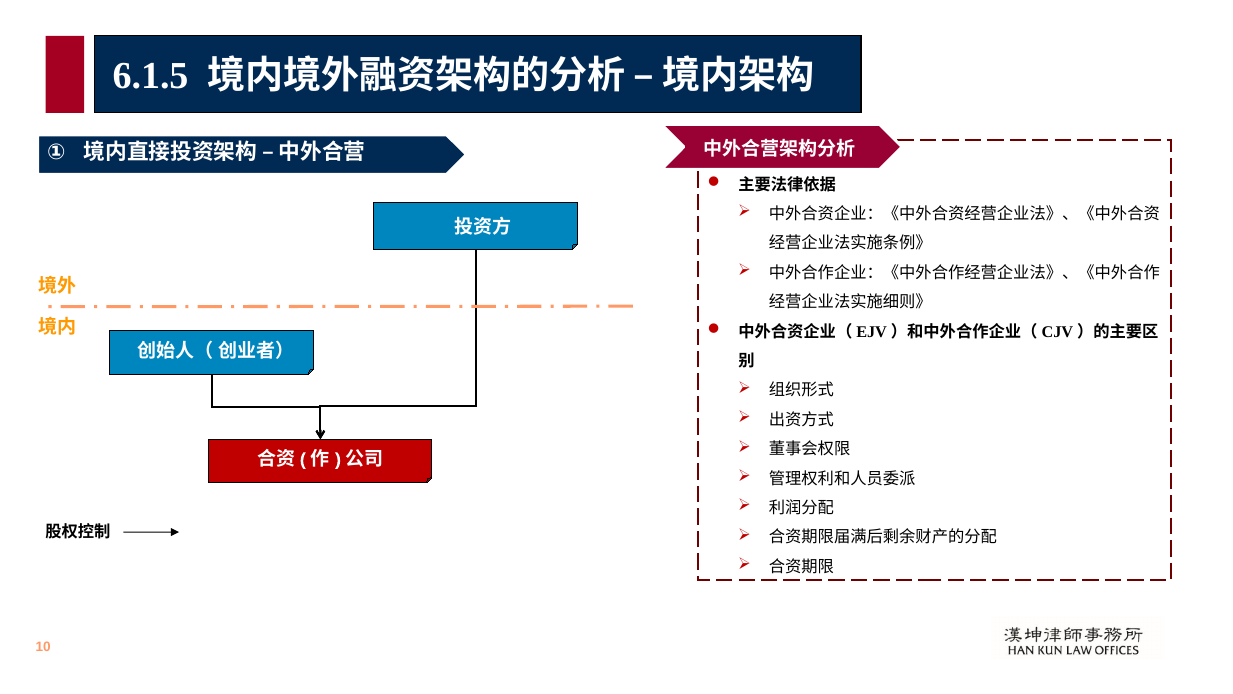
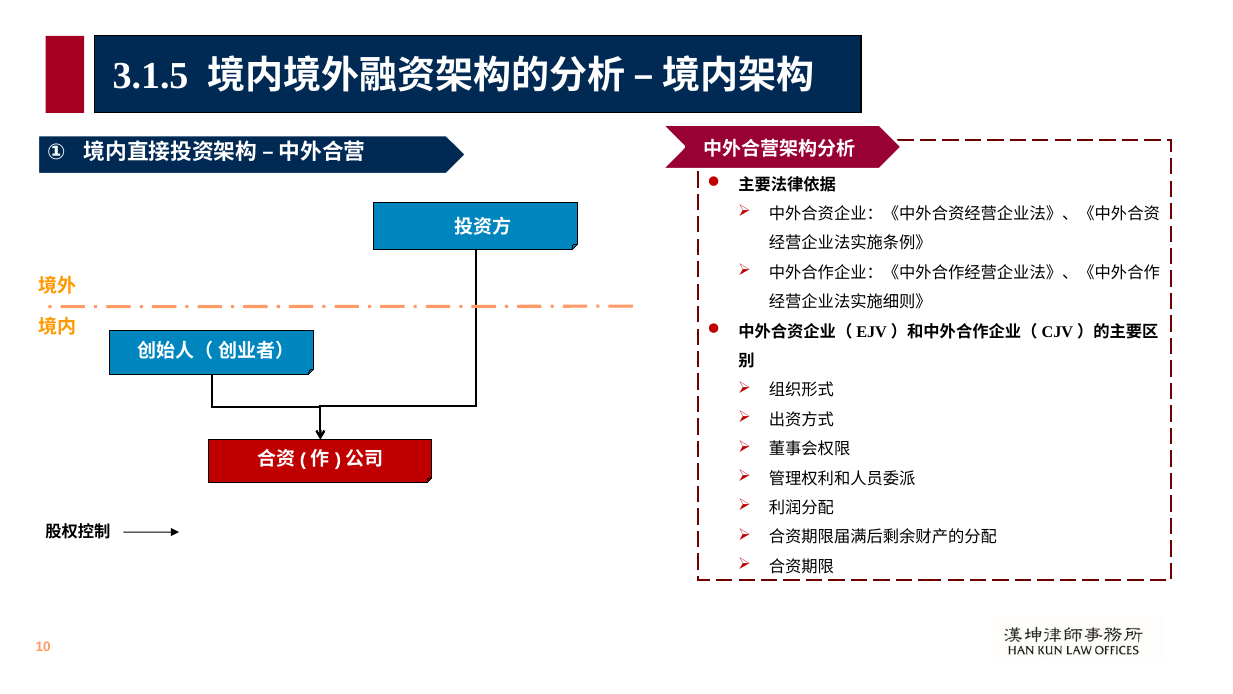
6.1.5: 6.1.5 -> 3.1.5
